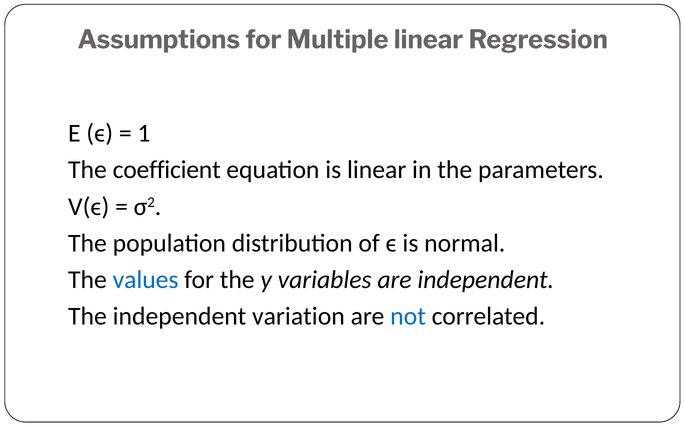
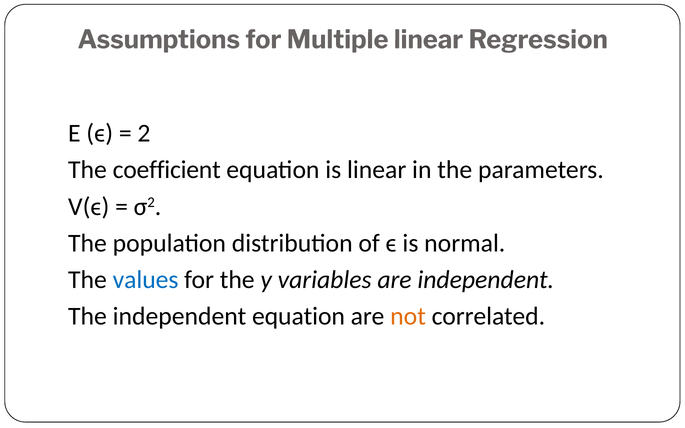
1: 1 -> 2
independent variation: variation -> equation
not colour: blue -> orange
